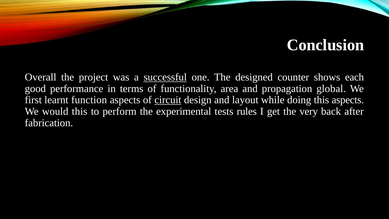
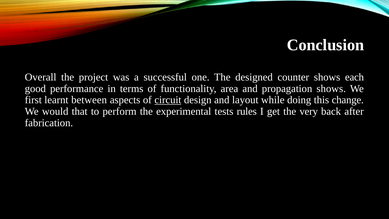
successful underline: present -> none
propagation global: global -> shows
function: function -> between
this aspects: aspects -> change
would this: this -> that
